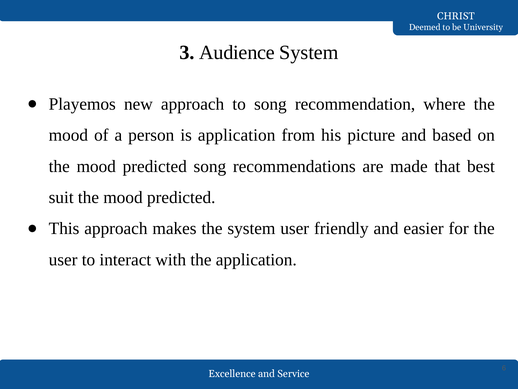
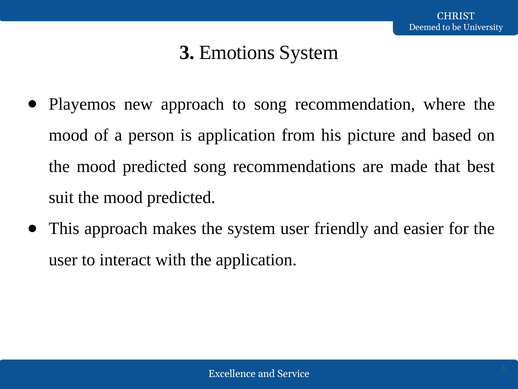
Audience: Audience -> Emotions
